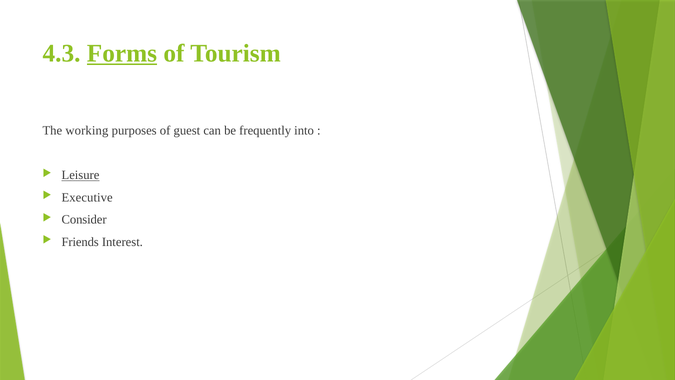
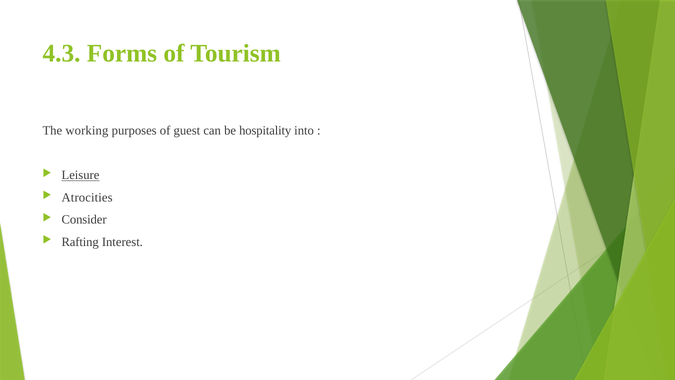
Forms underline: present -> none
frequently: frequently -> hospitality
Executive: Executive -> Atrocities
Friends: Friends -> Rafting
